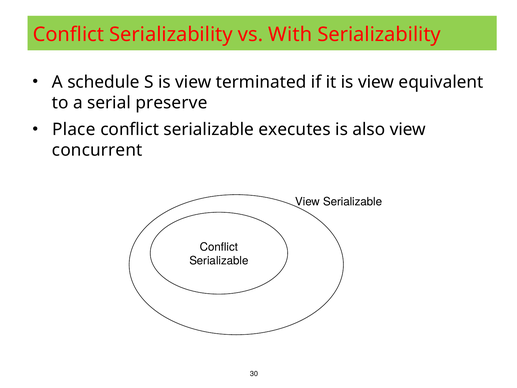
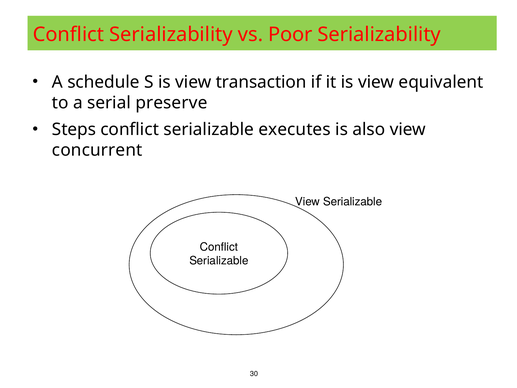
With: With -> Poor
terminated: terminated -> transaction
Place: Place -> Steps
